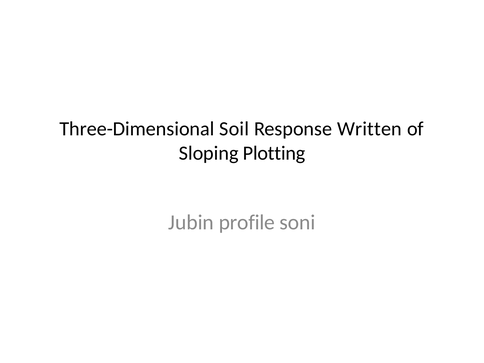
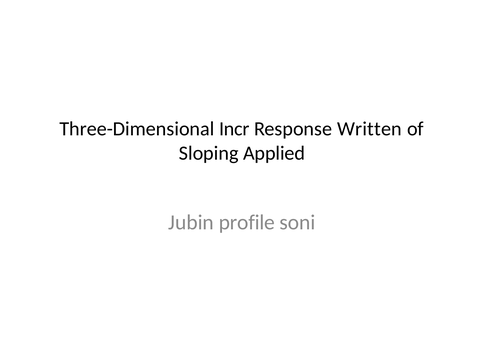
Soil: Soil -> Incr
Plotting: Plotting -> Applied
